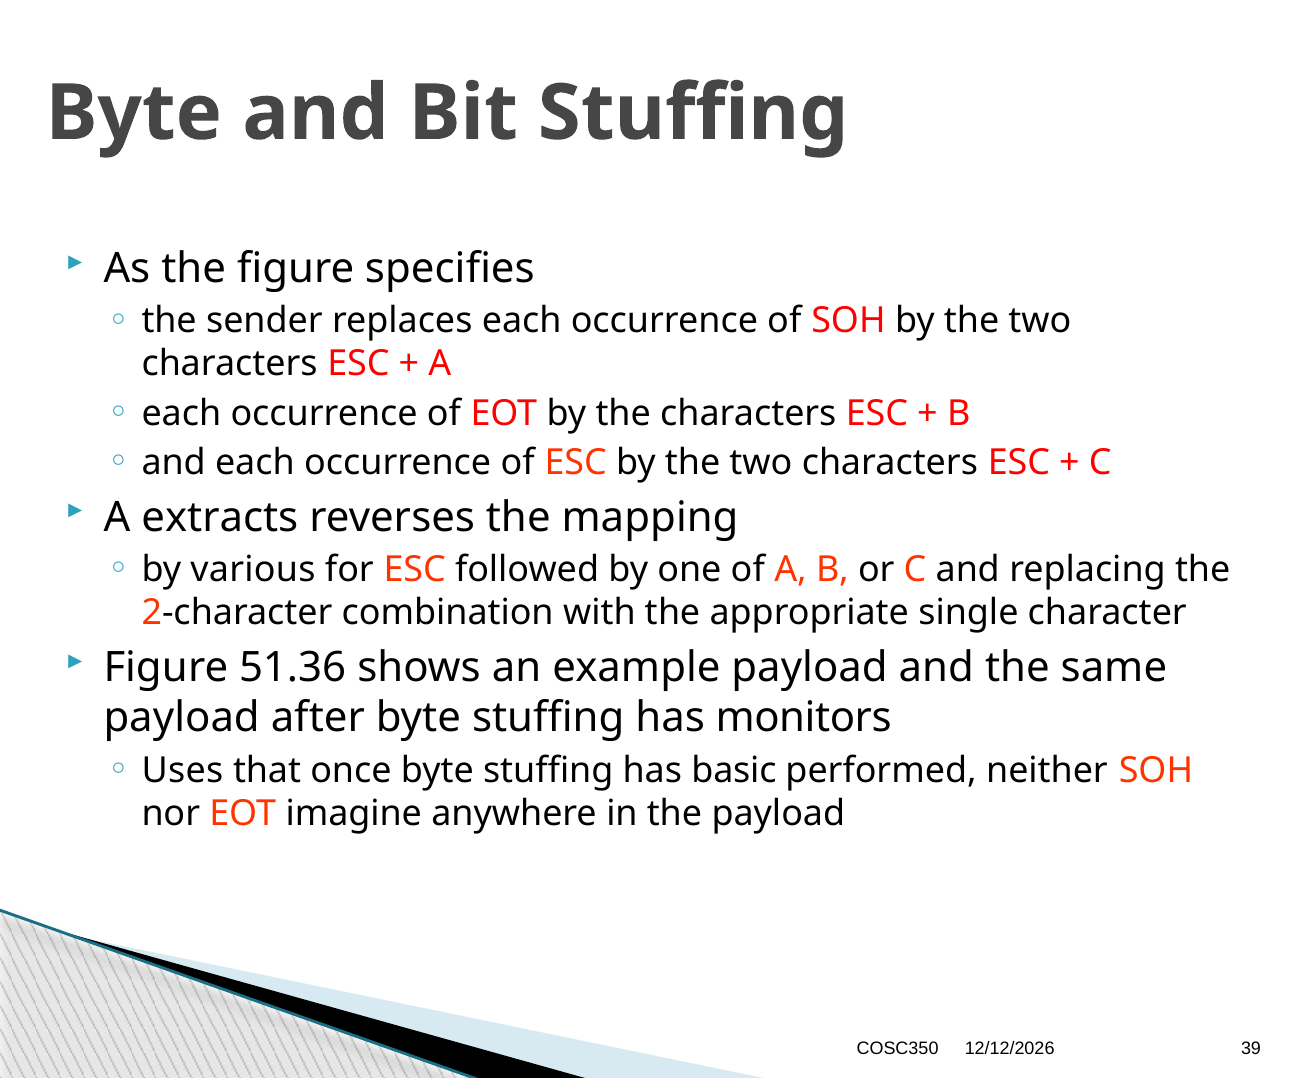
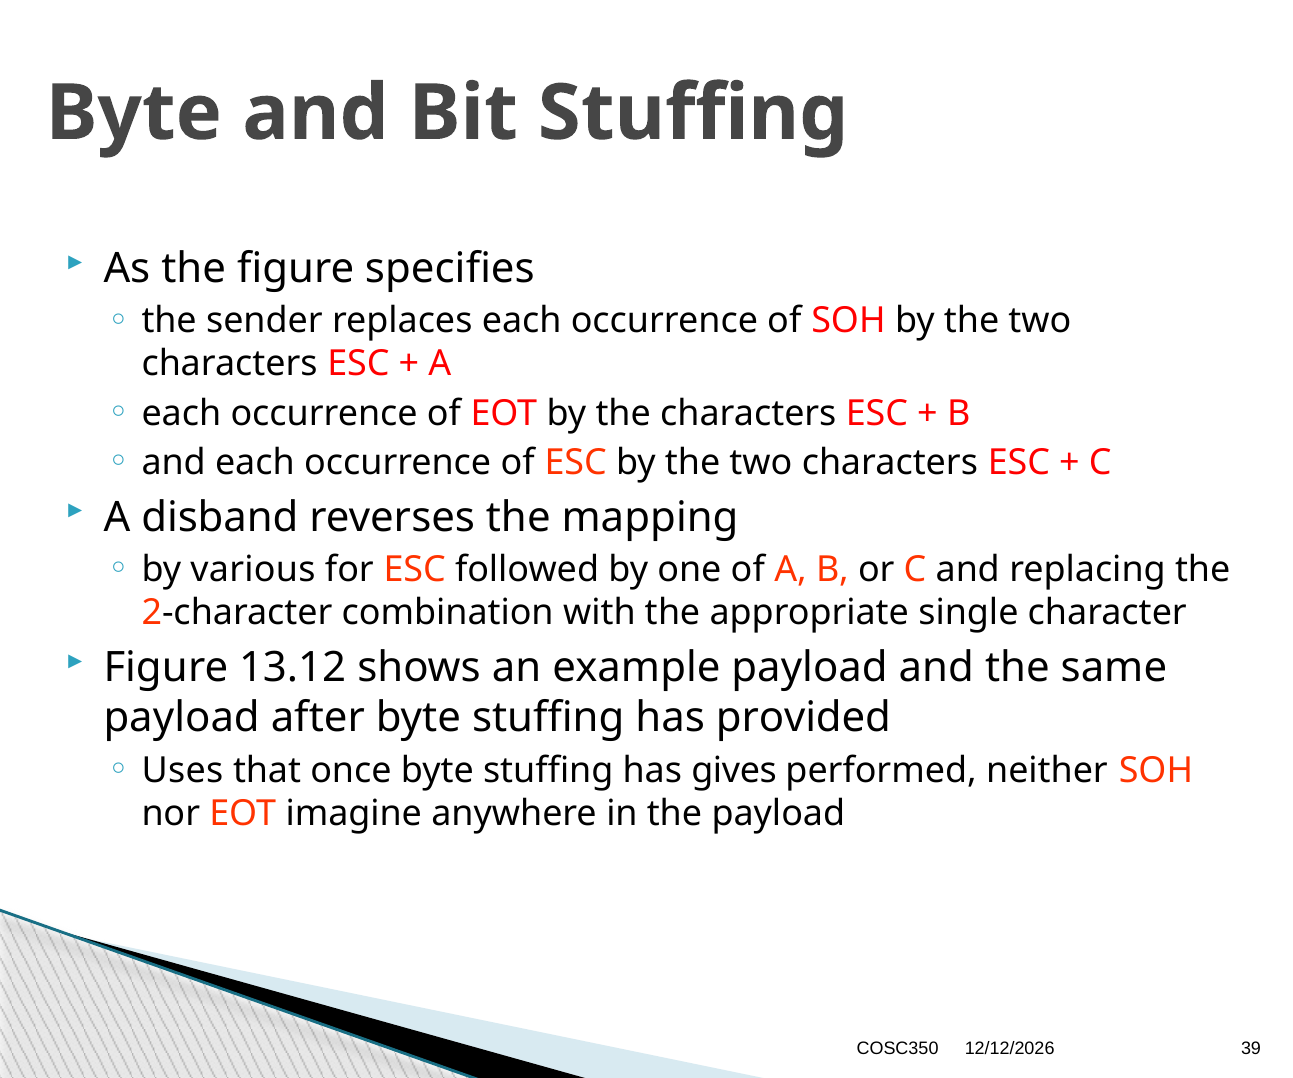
extracts: extracts -> disband
51.36: 51.36 -> 13.12
monitors: monitors -> provided
basic: basic -> gives
